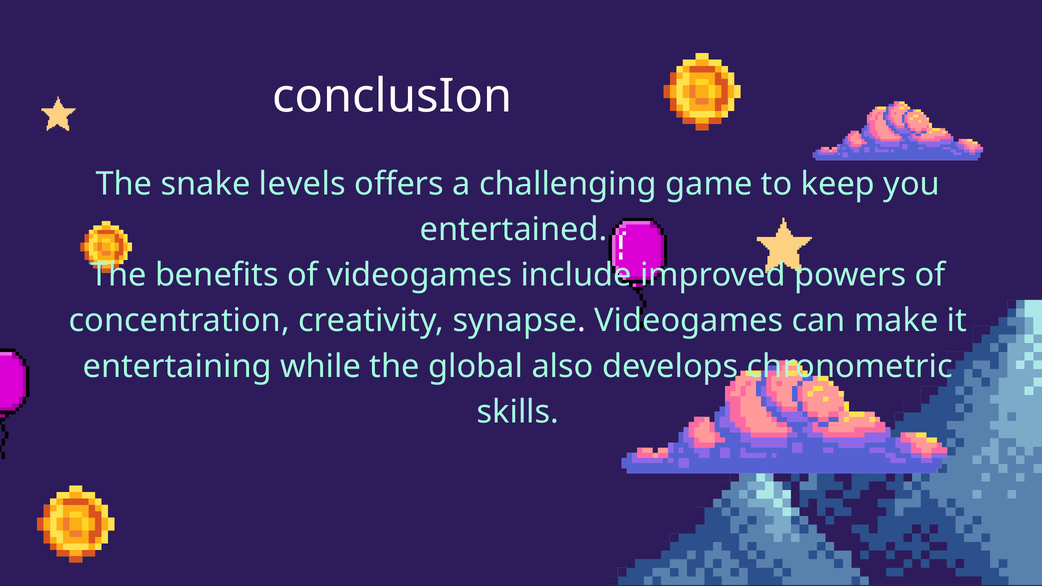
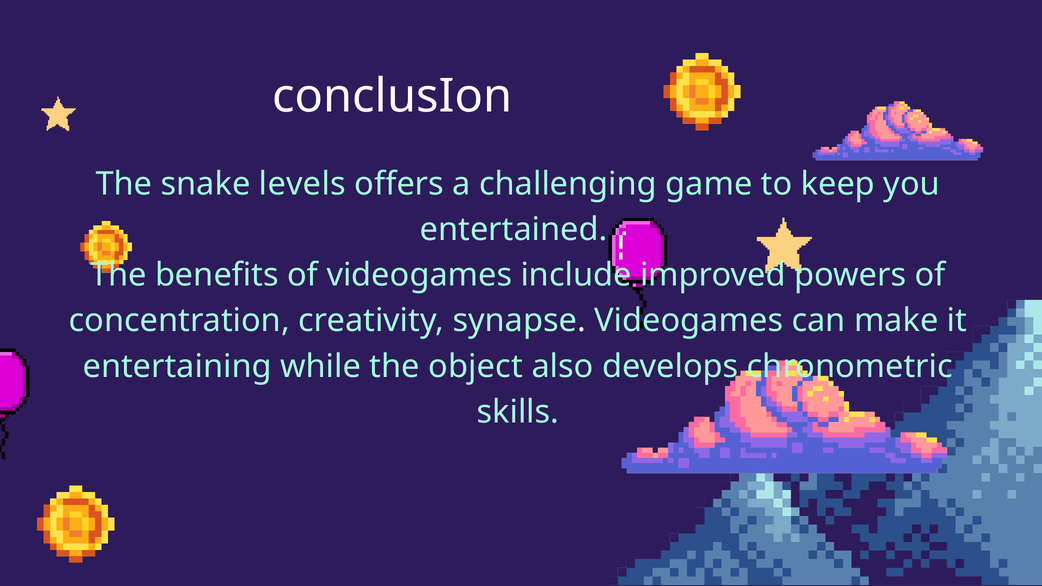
global: global -> object
